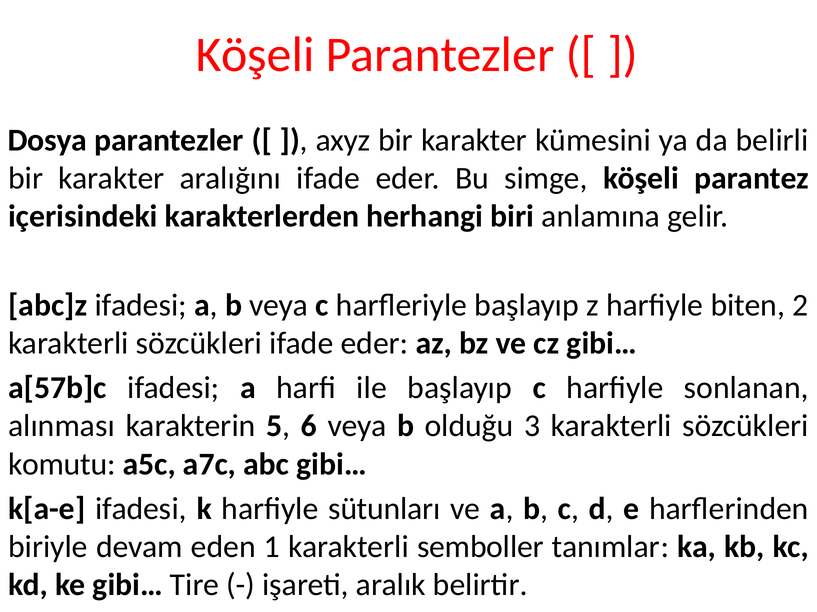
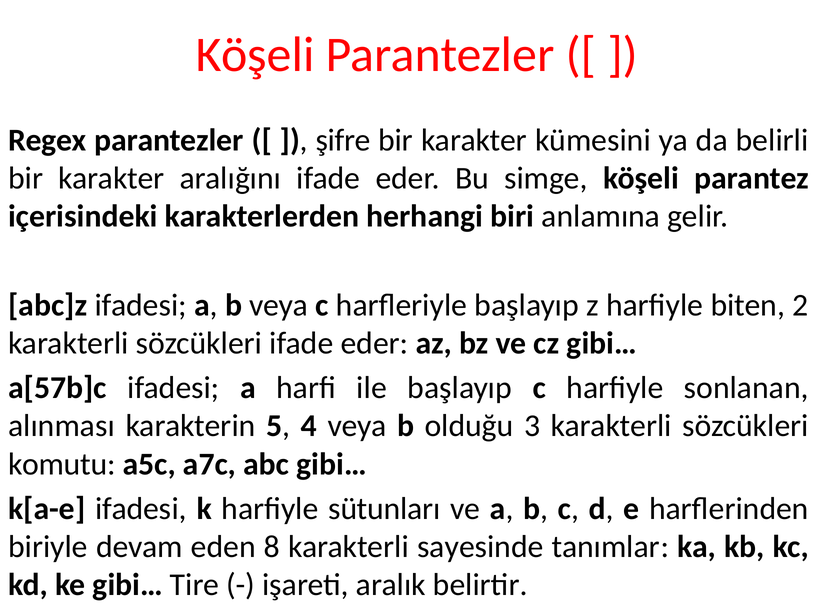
Dosya: Dosya -> Regex
axyz: axyz -> şifre
6: 6 -> 4
1: 1 -> 8
semboller: semboller -> sayesinde
